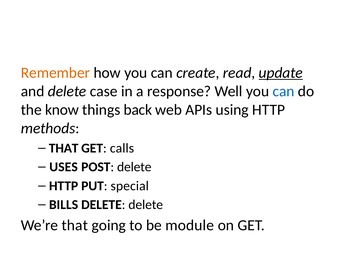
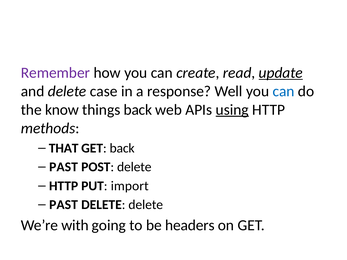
Remember colour: orange -> purple
using underline: none -> present
GET calls: calls -> back
USES at (64, 167): USES -> PAST
special: special -> import
BILLS at (64, 205): BILLS -> PAST
We’re that: that -> with
module: module -> headers
